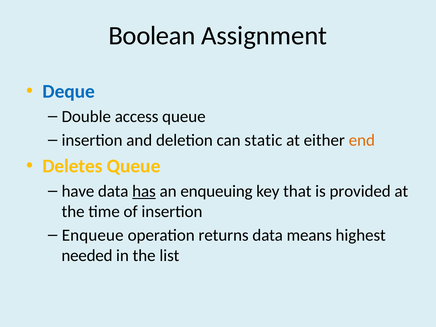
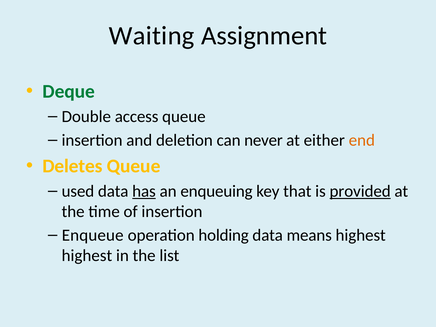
Boolean: Boolean -> Waiting
Deque colour: blue -> green
static: static -> never
have: have -> used
provided underline: none -> present
returns: returns -> holding
needed at (87, 256): needed -> highest
